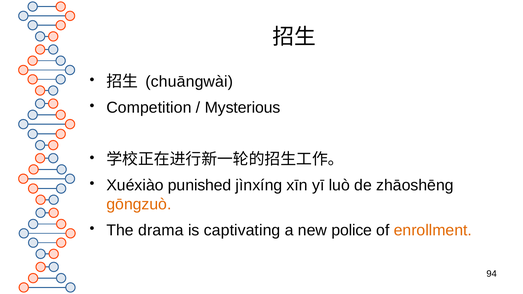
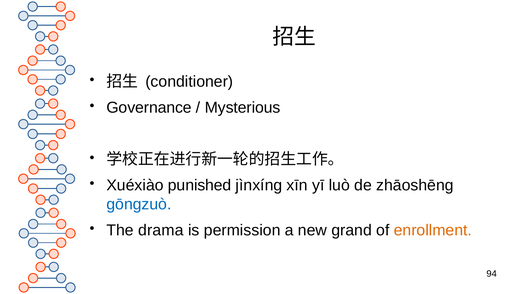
chuāngwài: chuāngwài -> conditioner
Competition: Competition -> Governance
gōngzuò colour: orange -> blue
captivating: captivating -> permission
police: police -> grand
